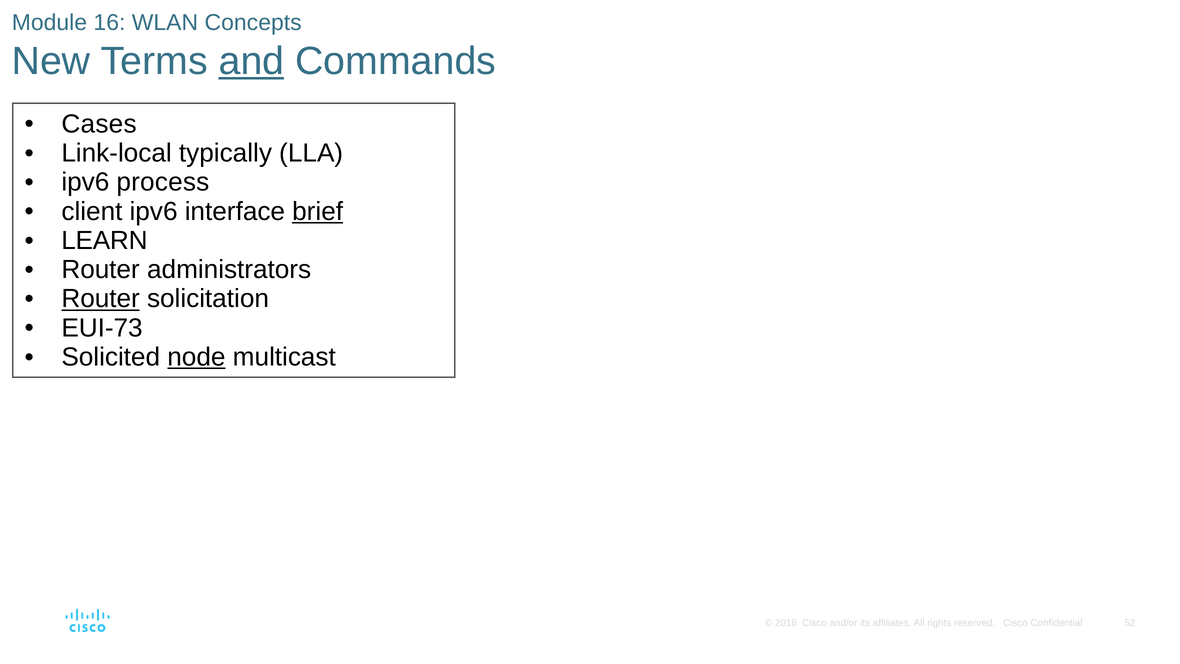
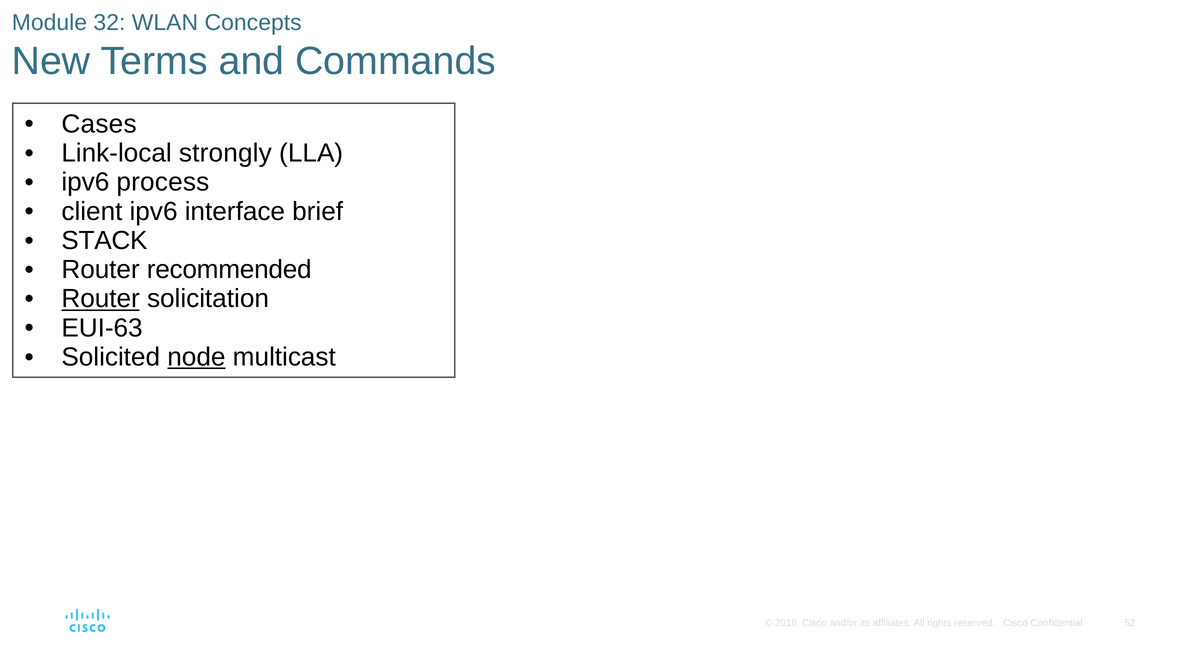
16: 16 -> 32
and underline: present -> none
typically: typically -> strongly
brief underline: present -> none
LEARN: LEARN -> STACK
administrators: administrators -> recommended
EUI-73: EUI-73 -> EUI-63
